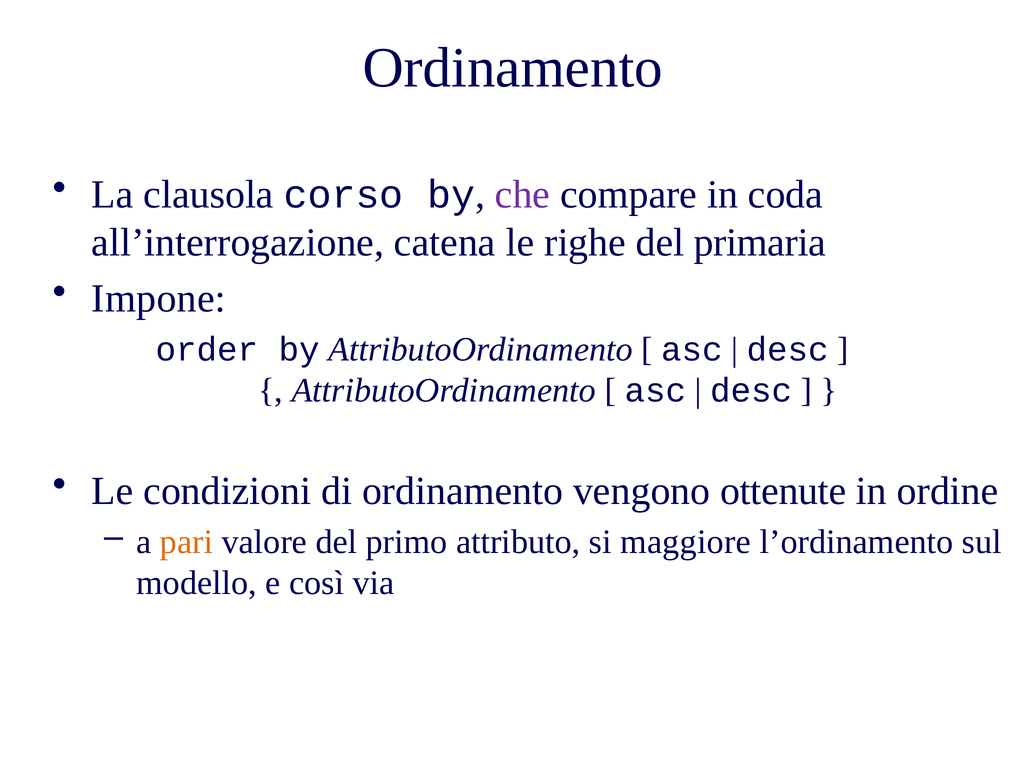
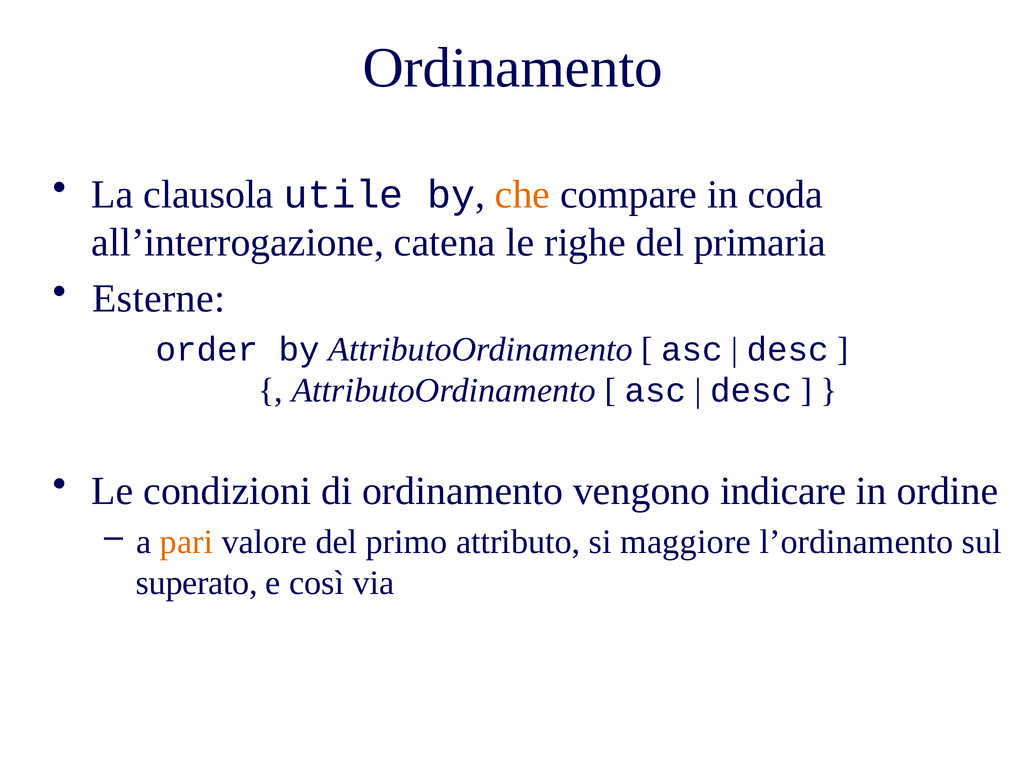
corso: corso -> utile
che colour: purple -> orange
Impone: Impone -> Esterne
ottenute: ottenute -> indicare
modello: modello -> superato
